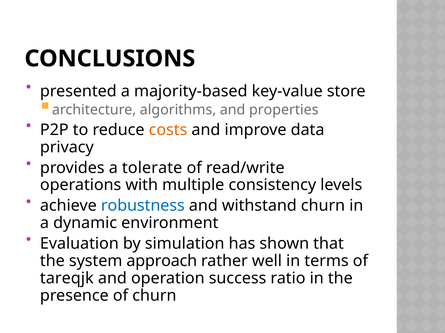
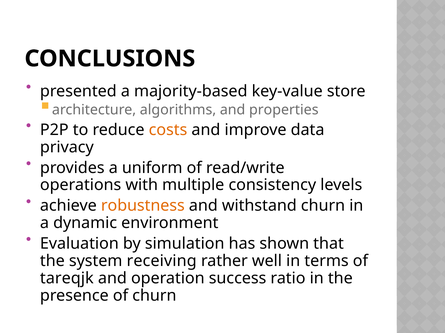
tolerate: tolerate -> uniform
robustness colour: blue -> orange
approach: approach -> receiving
